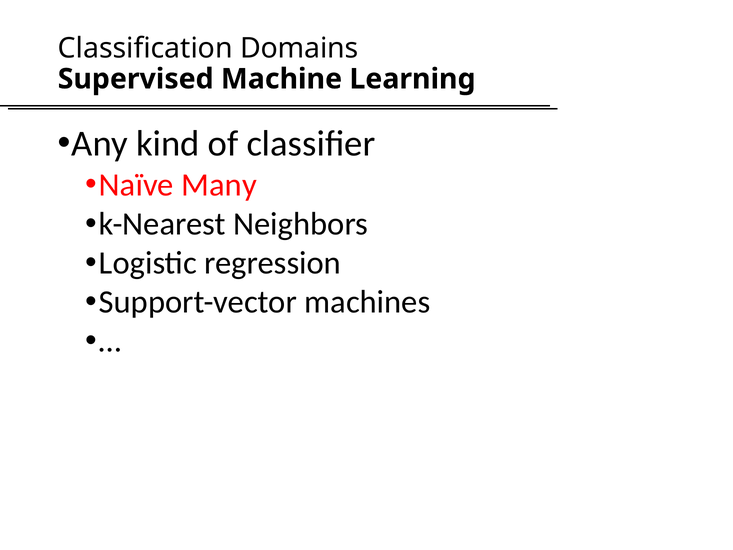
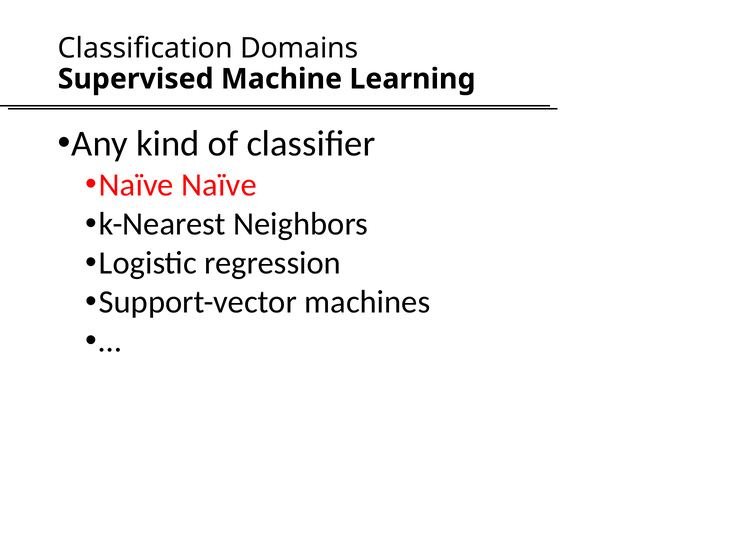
Naïve Many: Many -> Naïve
